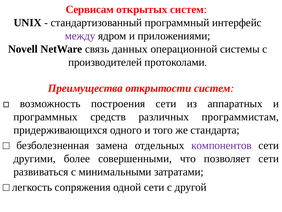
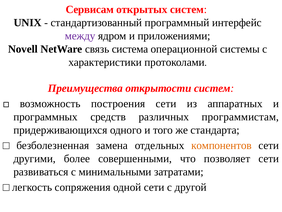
данных: данных -> система
производителей: производителей -> характеристики
компонентов colour: purple -> orange
